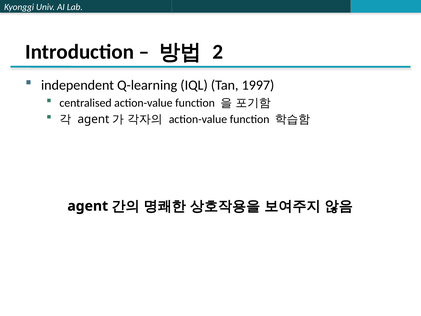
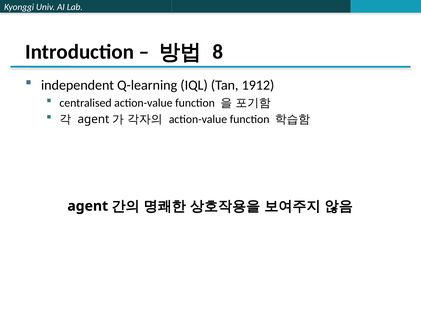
2: 2 -> 8
1997: 1997 -> 1912
